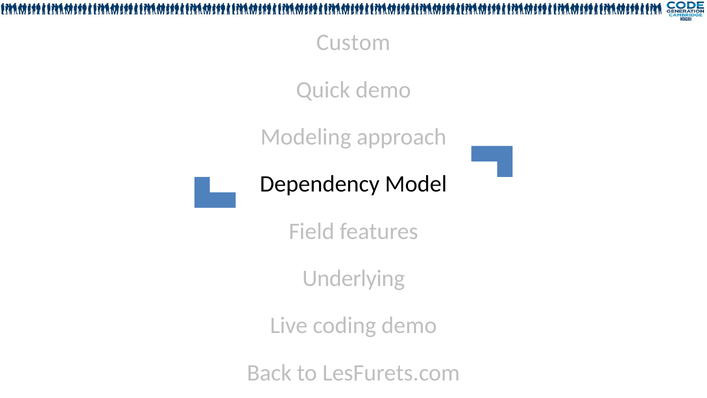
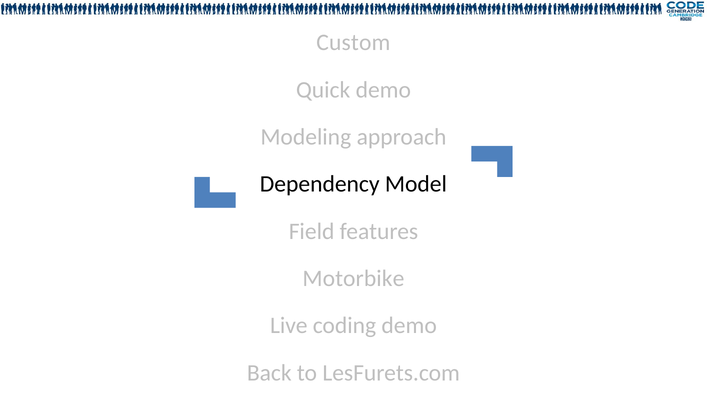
Underlying: Underlying -> Motorbike
